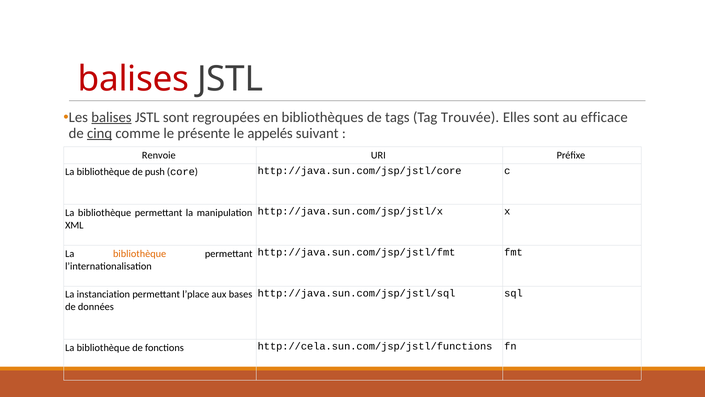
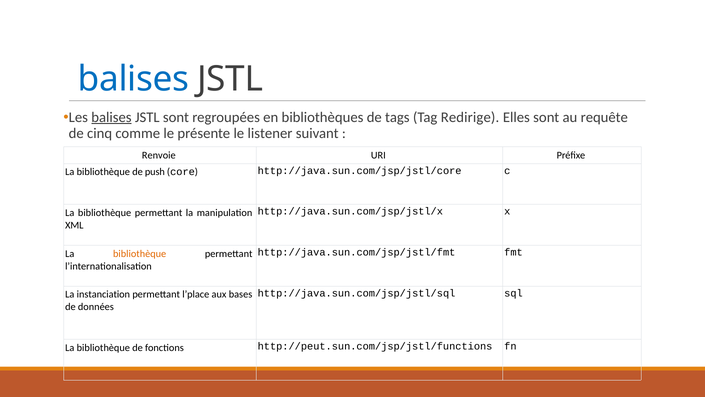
balises at (134, 79) colour: red -> blue
Trouvée: Trouvée -> Redirige
efficace: efficace -> requête
cinq underline: present -> none
appelés: appelés -> listener
http://cela.sun.com/jsp/jstl/functions: http://cela.sun.com/jsp/jstl/functions -> http://peut.sun.com/jsp/jstl/functions
